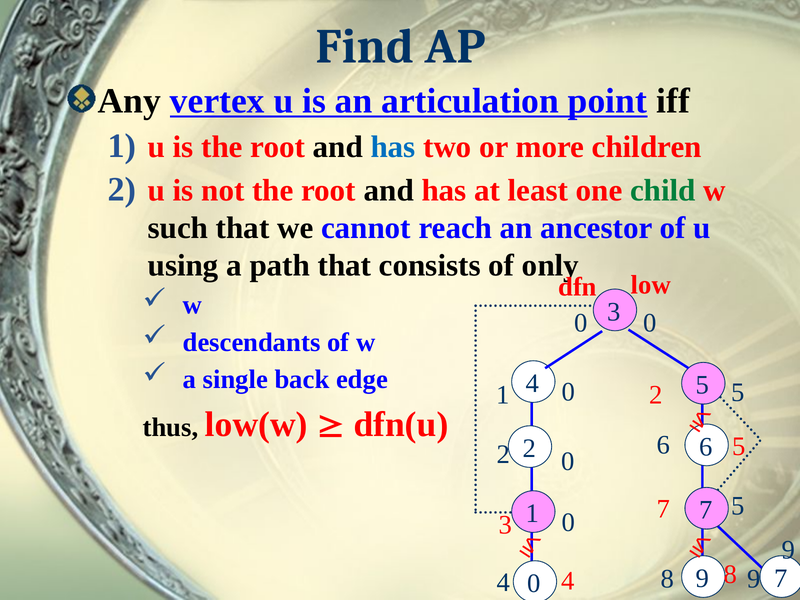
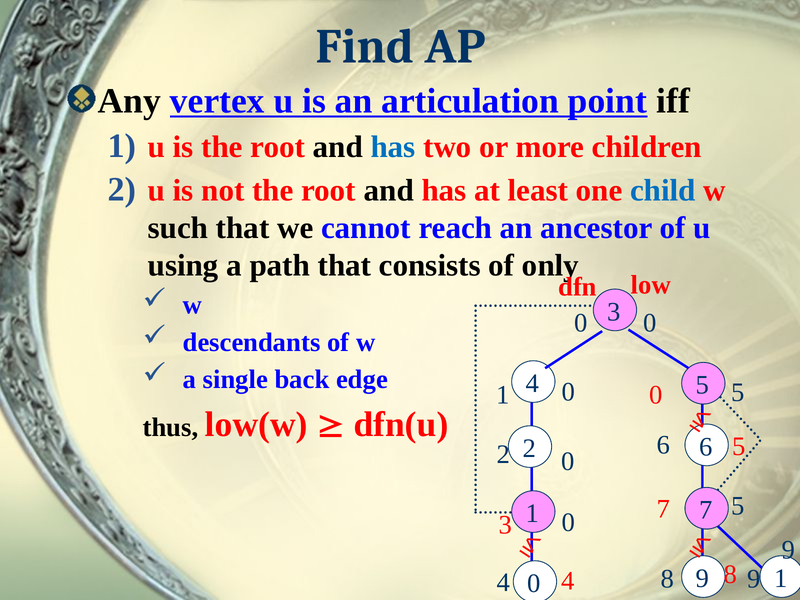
child colour: green -> blue
1 2: 2 -> 0
9 7: 7 -> 1
